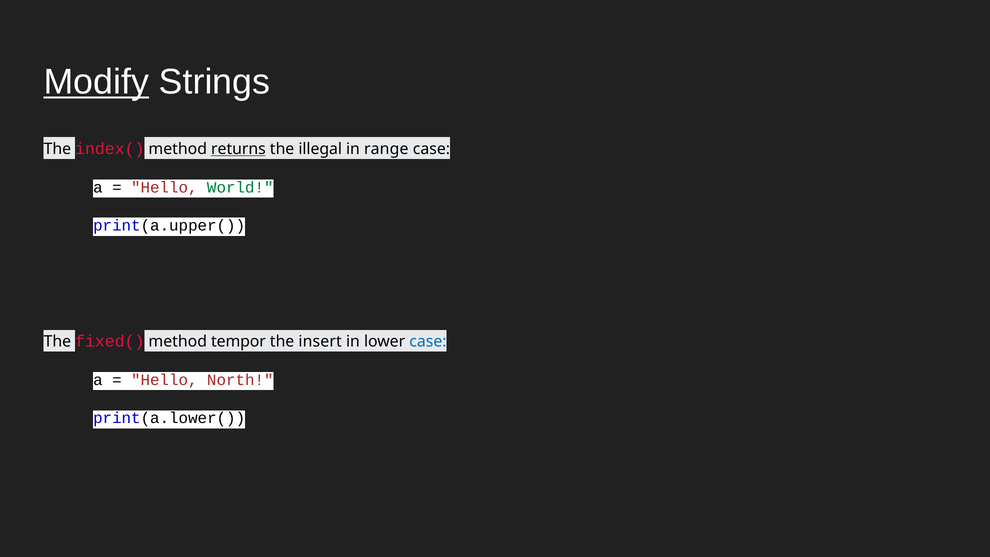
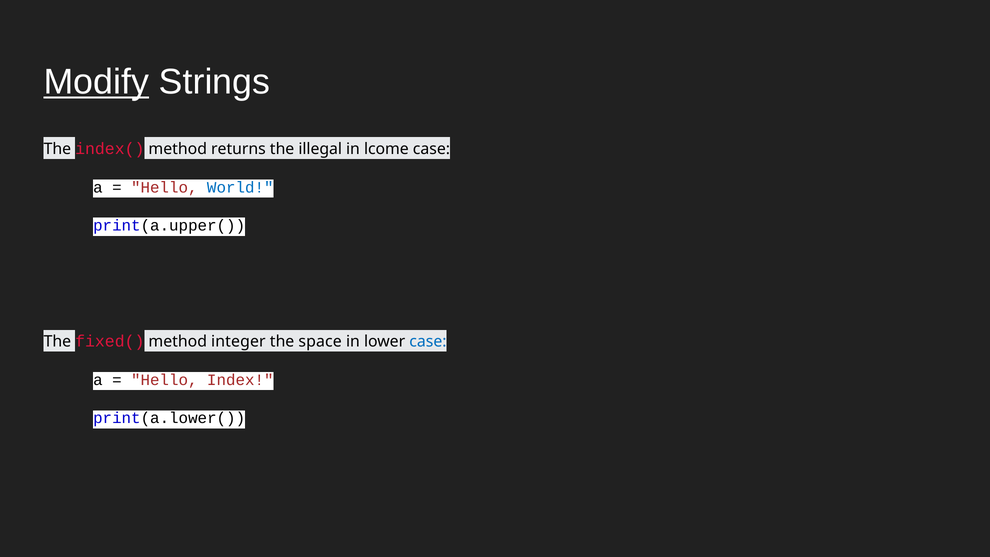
returns underline: present -> none
range: range -> lcome
World colour: green -> blue
tempor: tempor -> integer
insert: insert -> space
North: North -> Index
